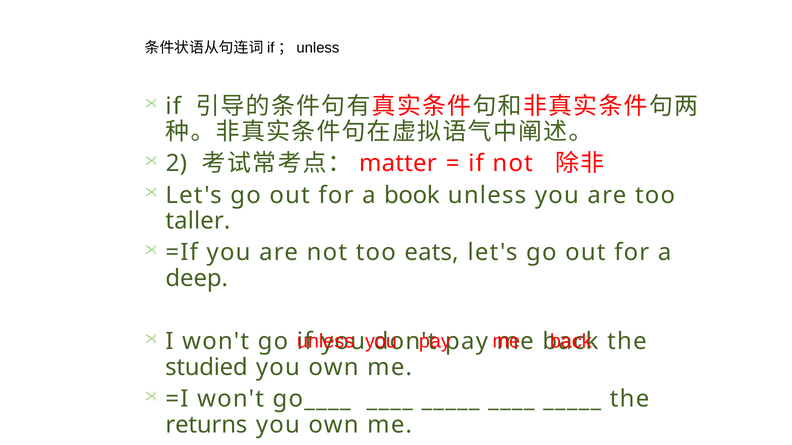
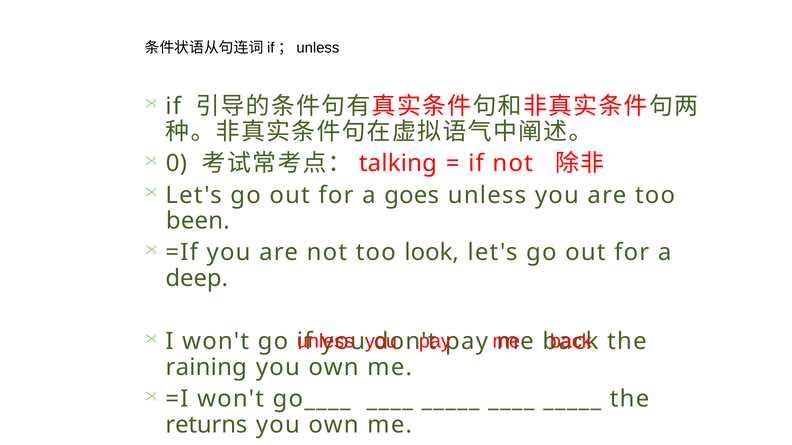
2: 2 -> 0
matter: matter -> talking
book: book -> goes
taller: taller -> been
eats: eats -> look
studied: studied -> raining
